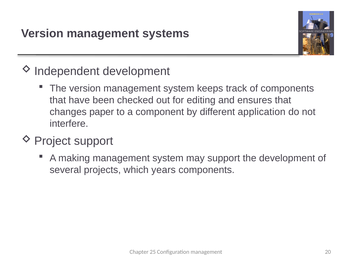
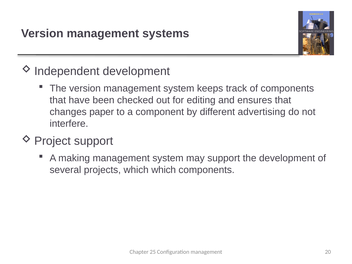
application: application -> advertising
which years: years -> which
